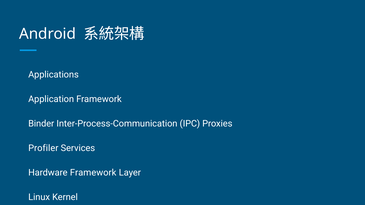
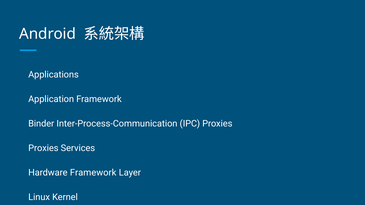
Profiler at (43, 148): Profiler -> Proxies
